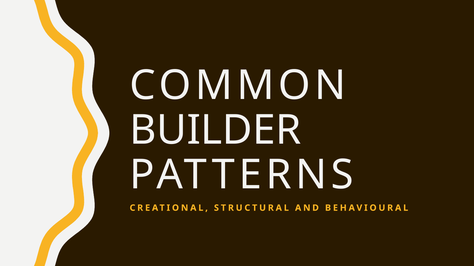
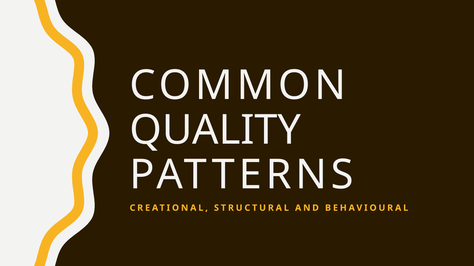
BUILDER: BUILDER -> QUALITY
